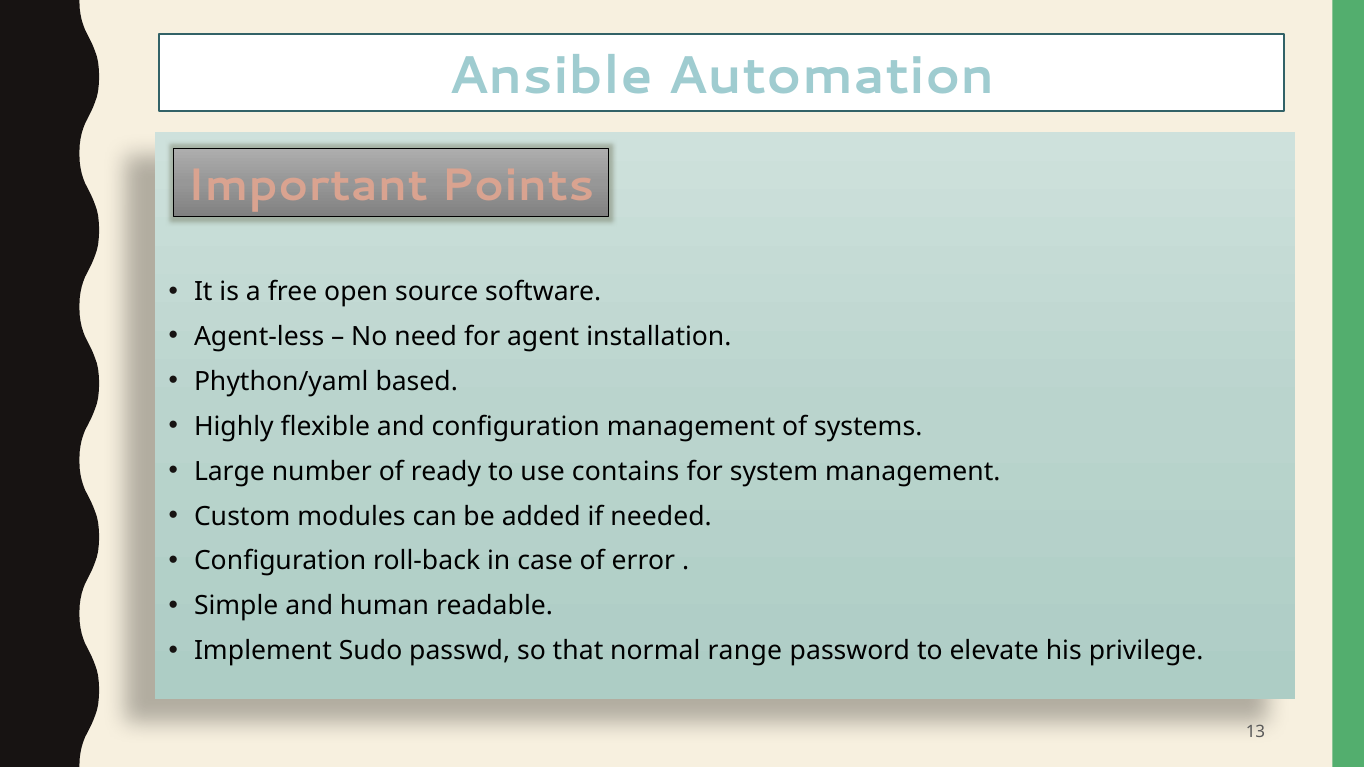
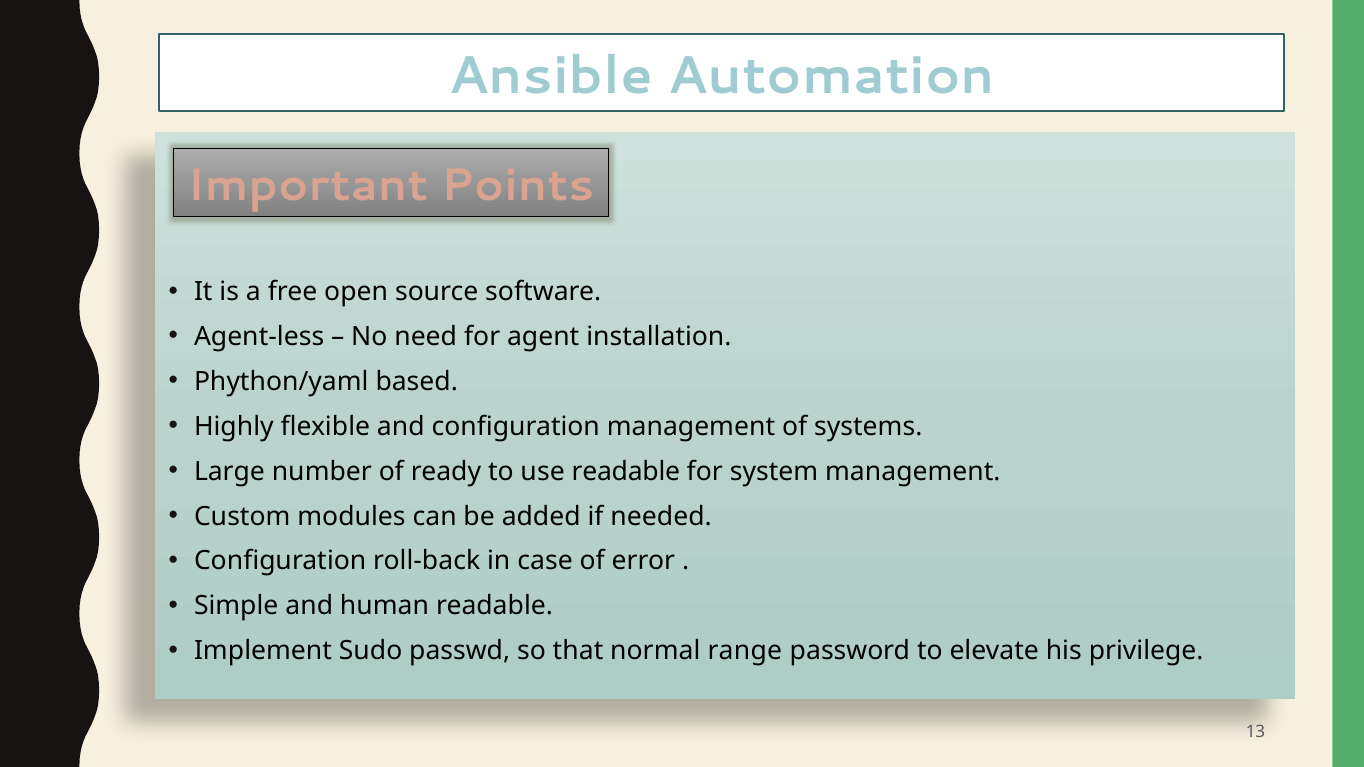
use contains: contains -> readable
